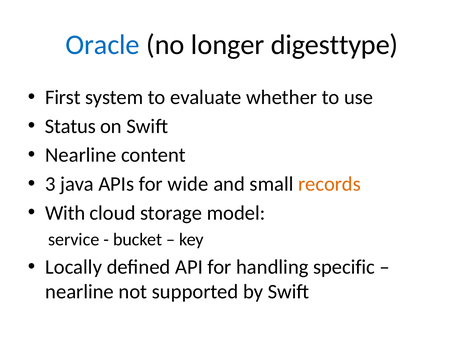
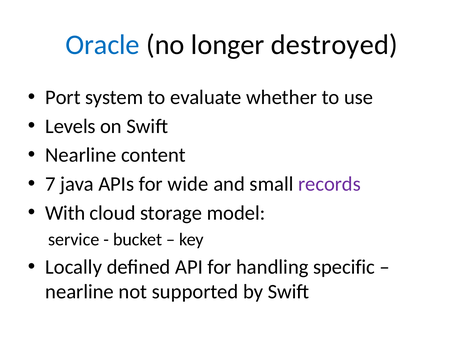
digesttype: digesttype -> destroyed
First: First -> Port
Status: Status -> Levels
3: 3 -> 7
records colour: orange -> purple
